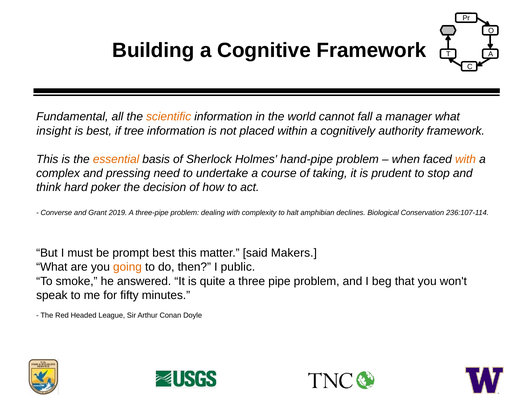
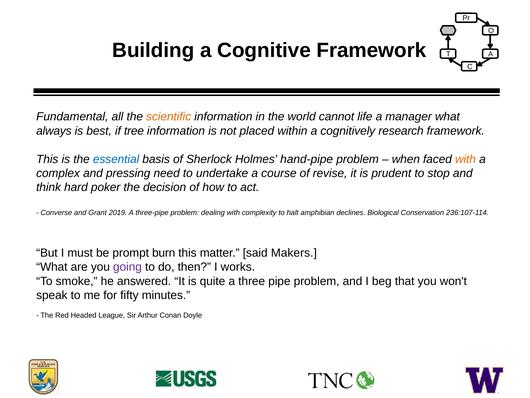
fall: fall -> life
insight: insight -> always
authority: authority -> research
essential colour: orange -> blue
taking: taking -> revise
prompt best: best -> burn
going colour: orange -> purple
public: public -> works
